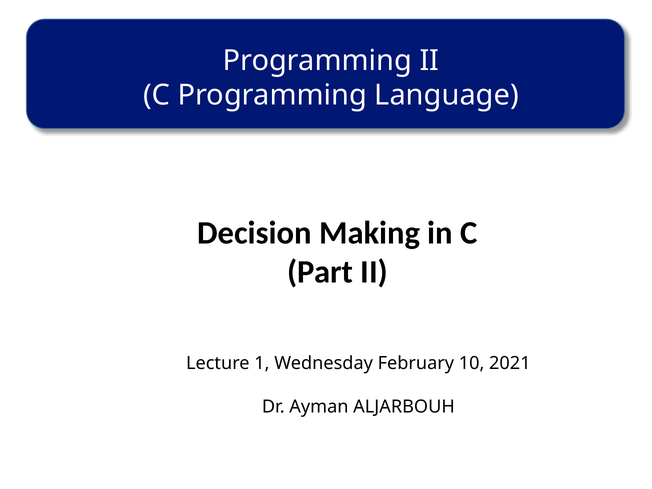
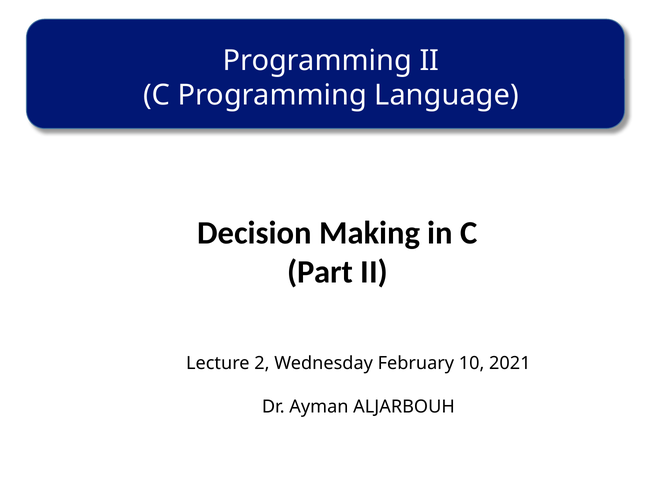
1: 1 -> 2
